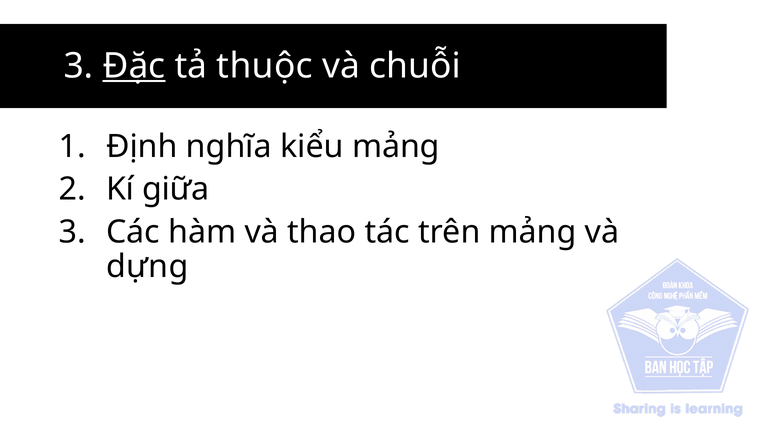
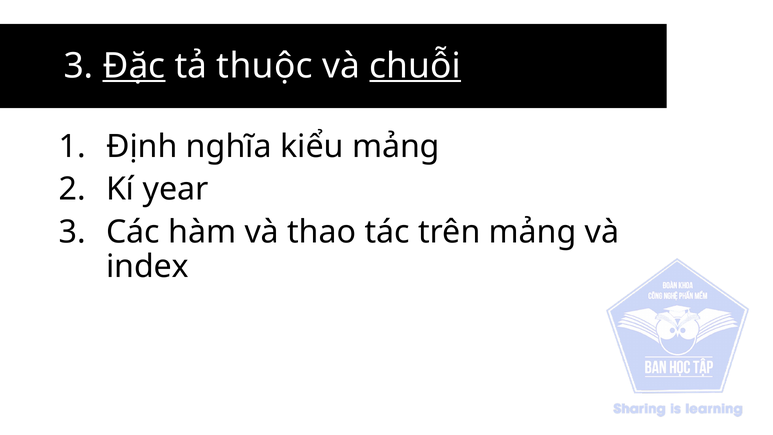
chuỗi underline: none -> present
giữa: giữa -> year
dựng: dựng -> index
